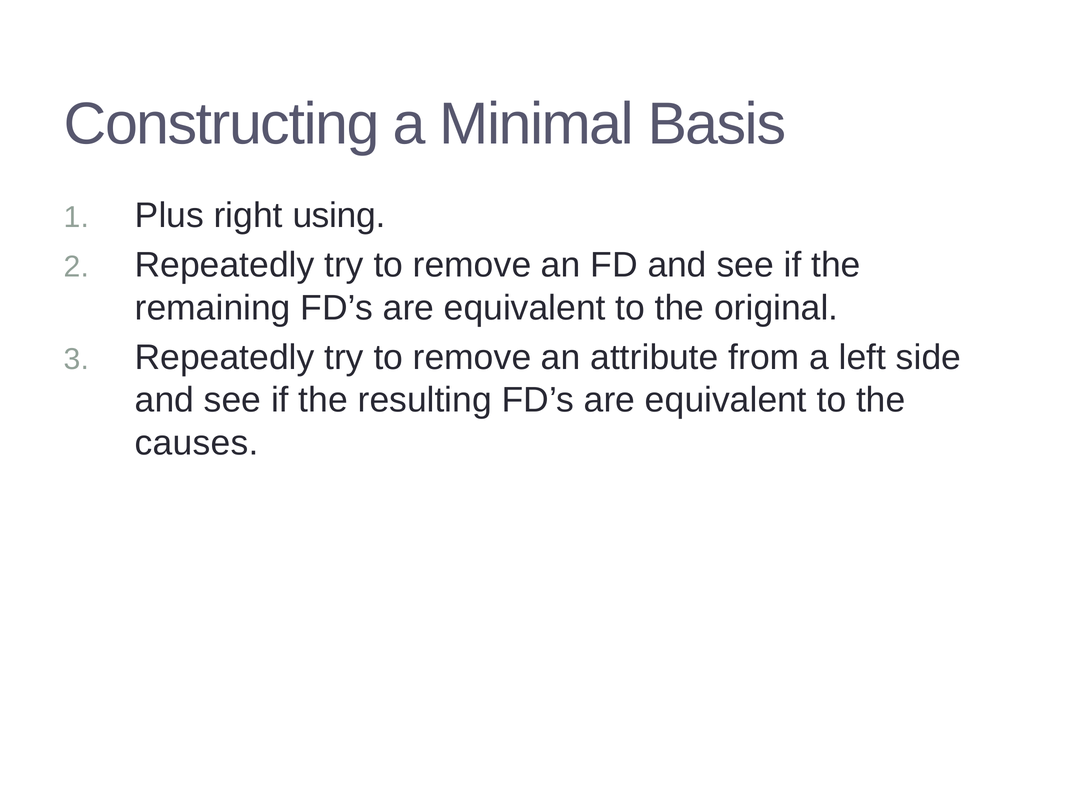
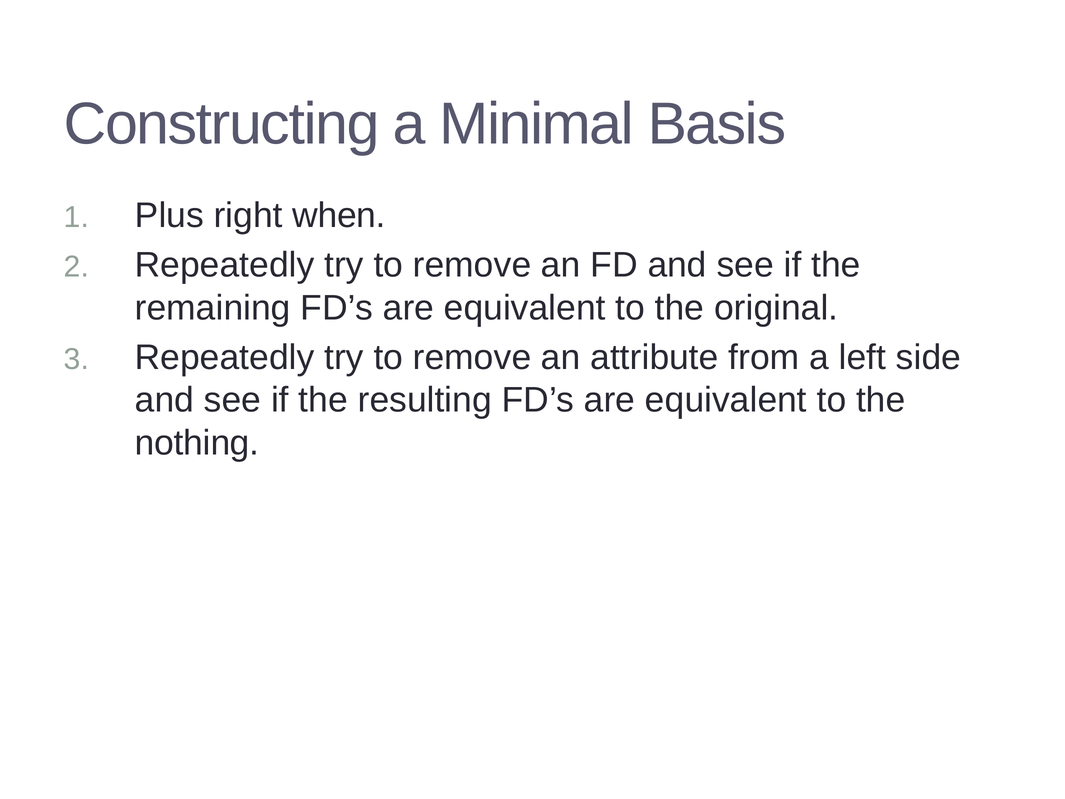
using: using -> when
causes: causes -> nothing
